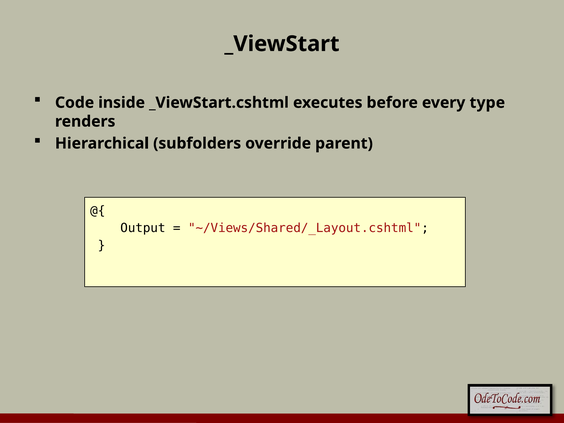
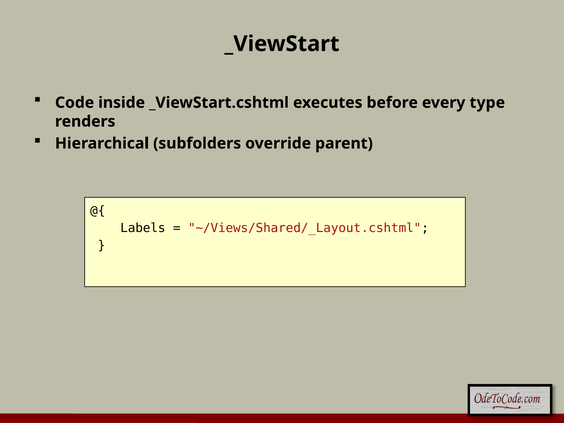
Output: Output -> Labels
